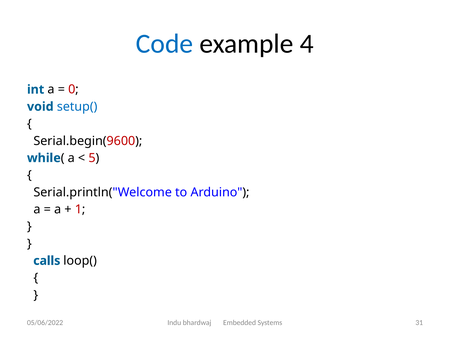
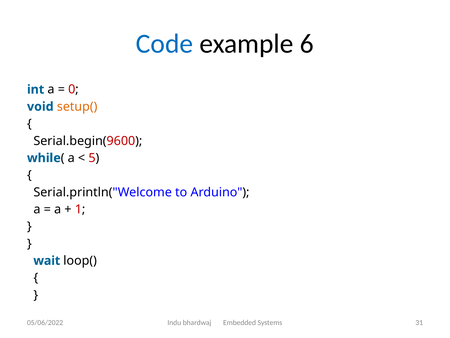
4: 4 -> 6
setup( colour: blue -> orange
calls: calls -> wait
